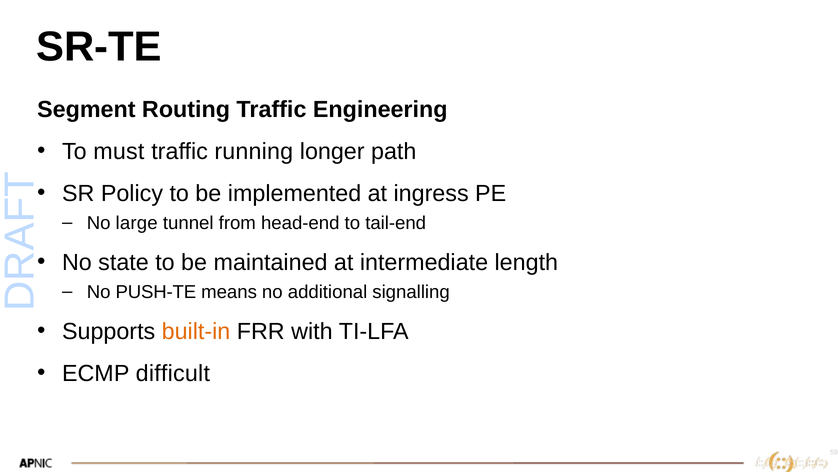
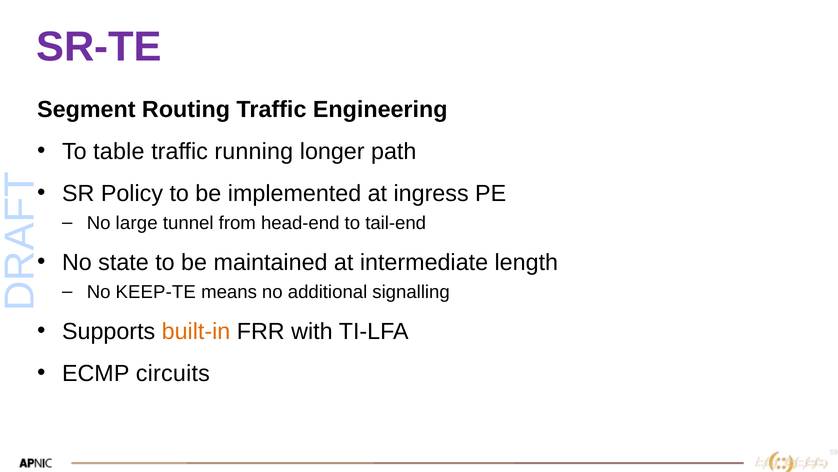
SR-TE colour: black -> purple
must: must -> table
PUSH-TE: PUSH-TE -> KEEP-TE
difficult: difficult -> circuits
